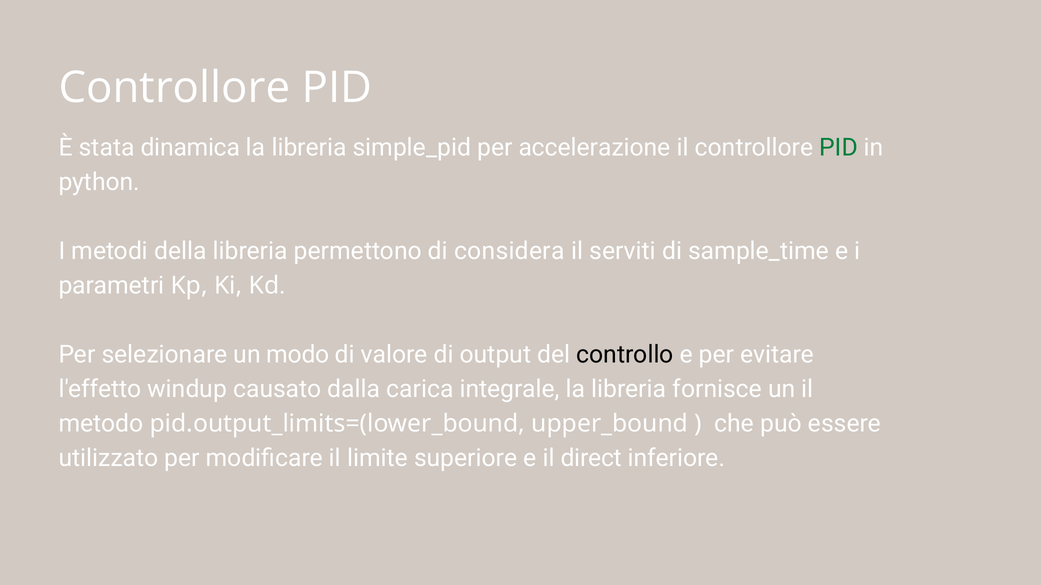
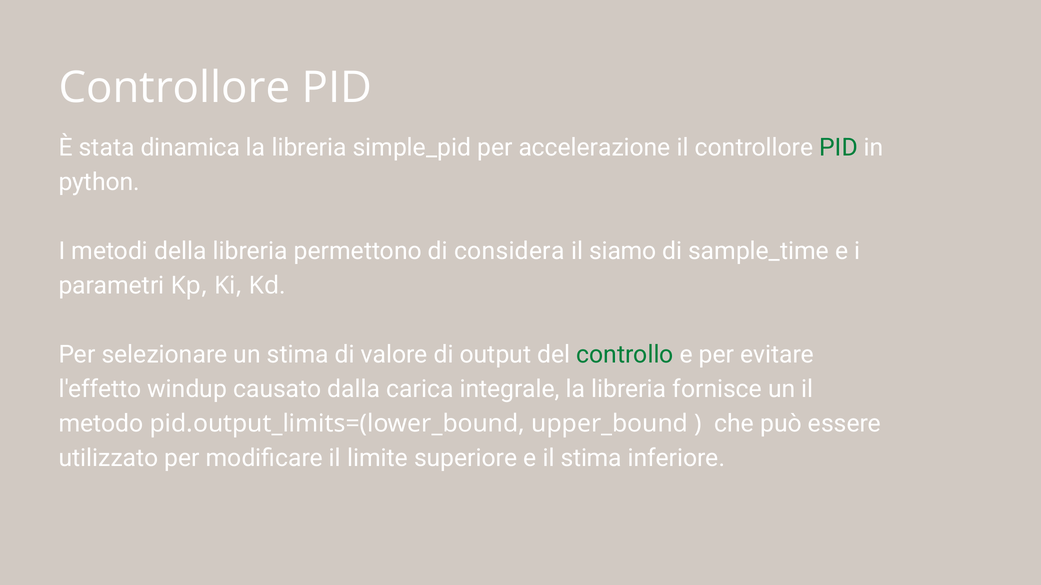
serviti: serviti -> siamo
un modo: modo -> stima
controllo colour: black -> green
il direct: direct -> stima
